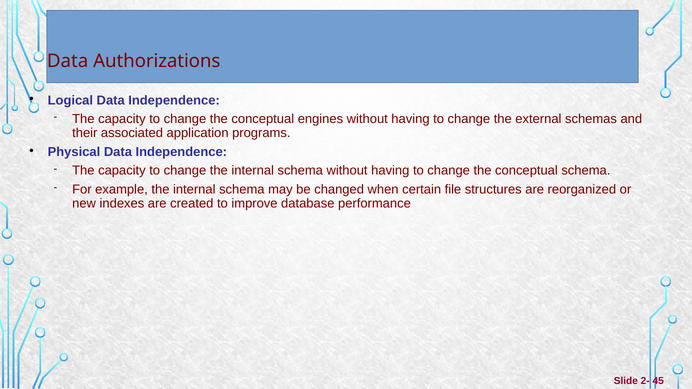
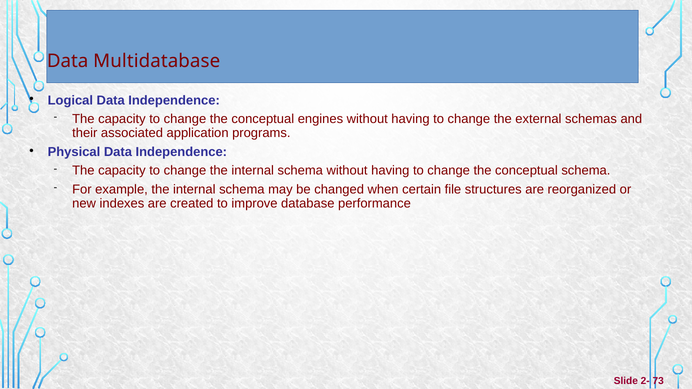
Authorizations: Authorizations -> Multidatabase
45: 45 -> 73
